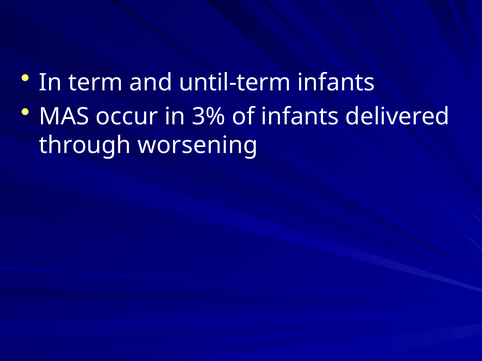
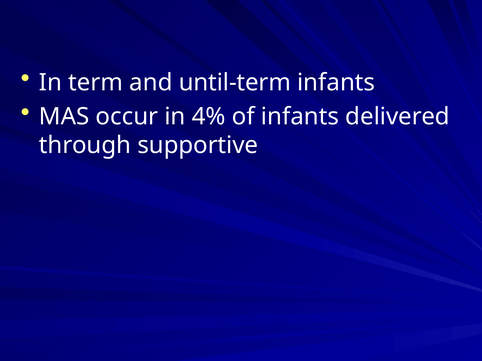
3%: 3% -> 4%
worsening: worsening -> supportive
